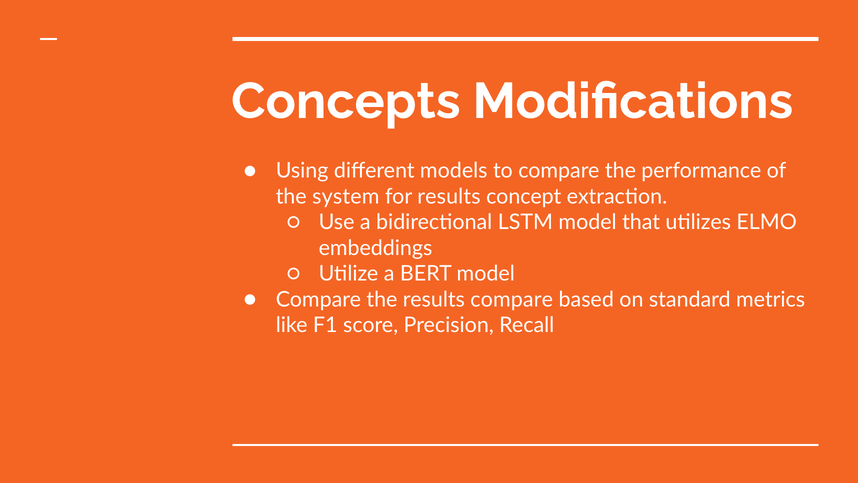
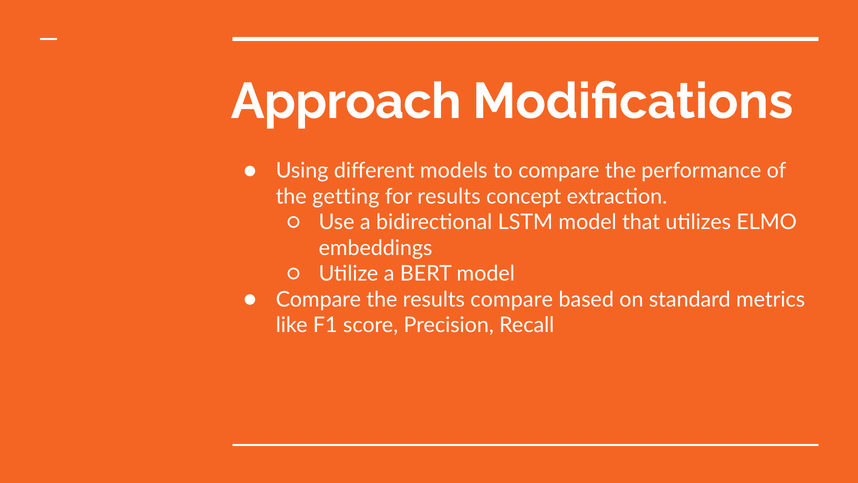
Concepts: Concepts -> Approach
system: system -> getting
